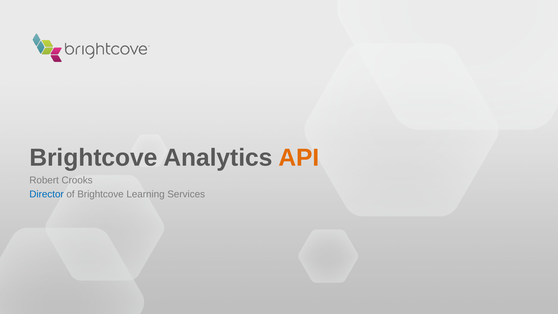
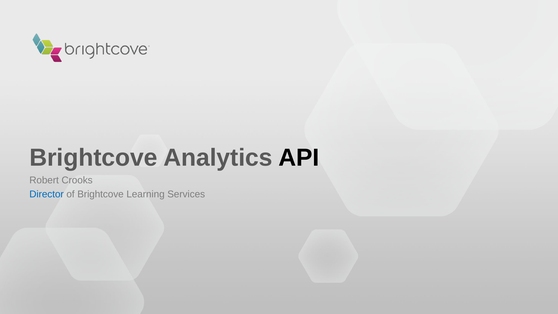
API colour: orange -> black
